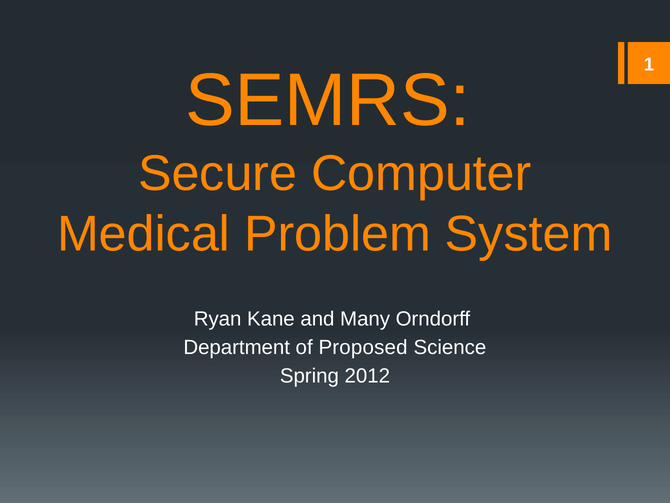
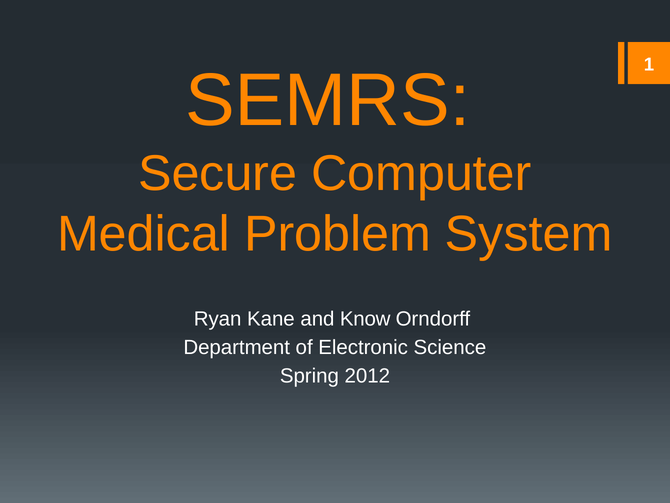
Many: Many -> Know
Proposed: Proposed -> Electronic
